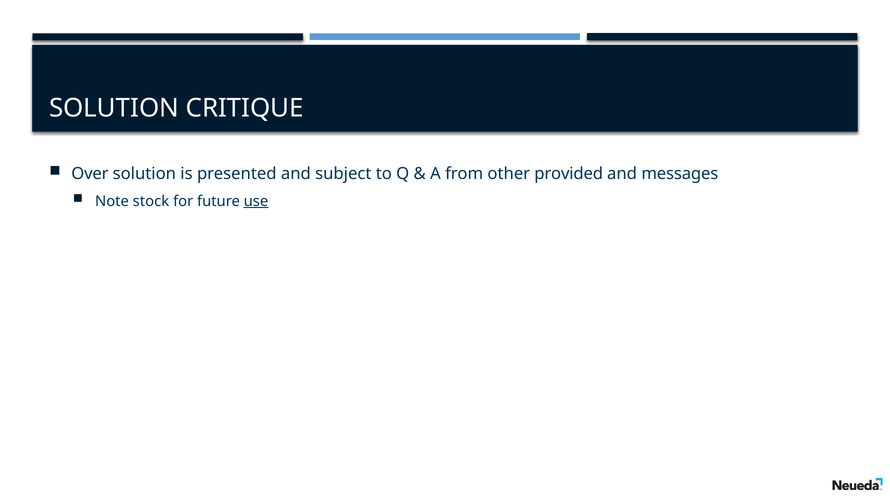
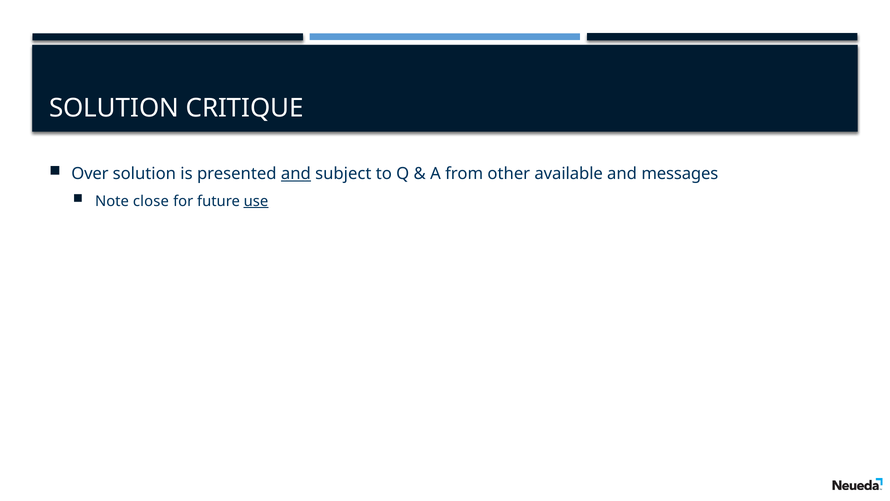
and at (296, 174) underline: none -> present
provided: provided -> available
stock: stock -> close
